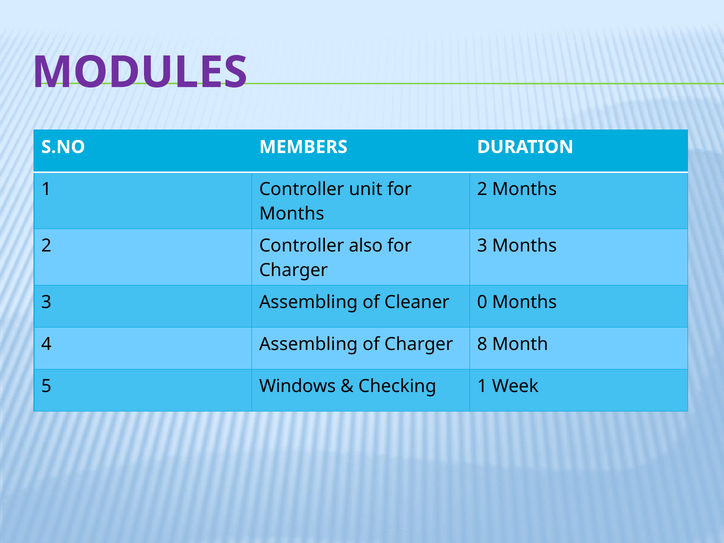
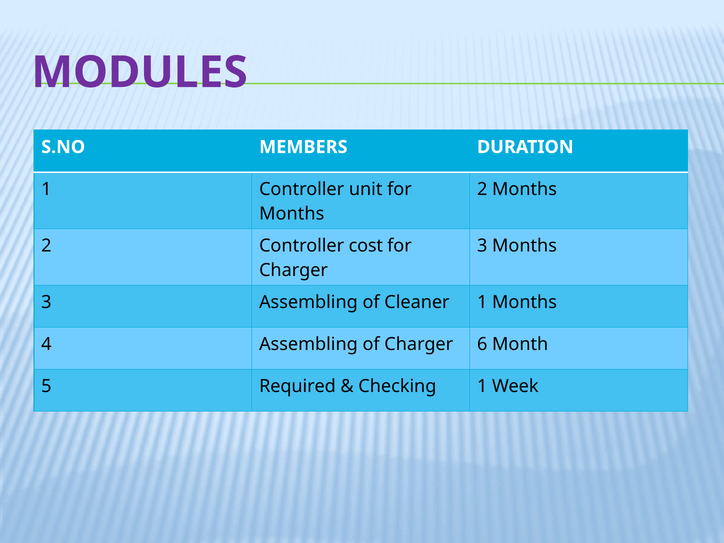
also: also -> cost
Cleaner 0: 0 -> 1
8: 8 -> 6
Windows: Windows -> Required
